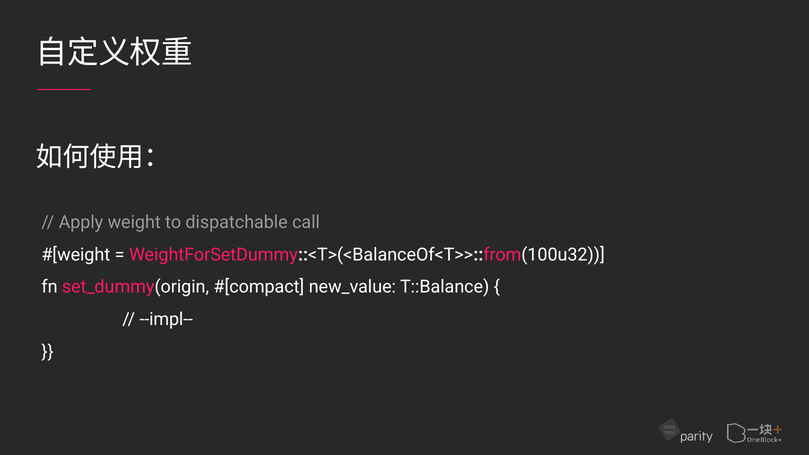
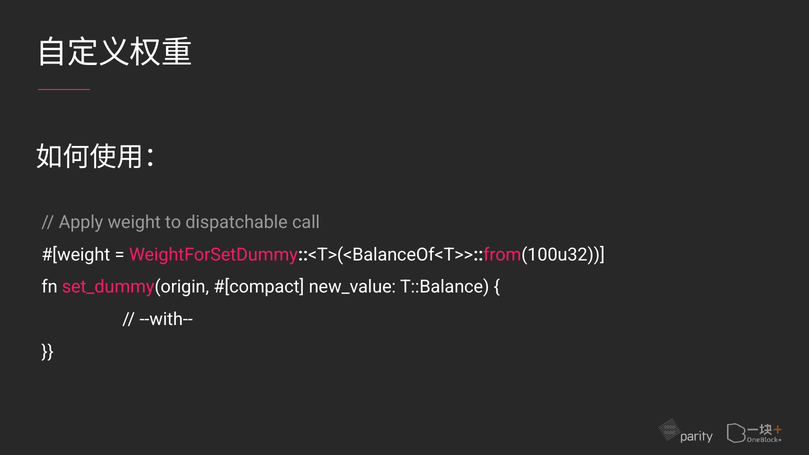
--impl--: --impl-- -> --with--
